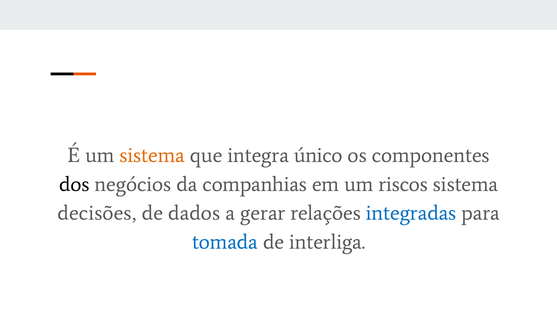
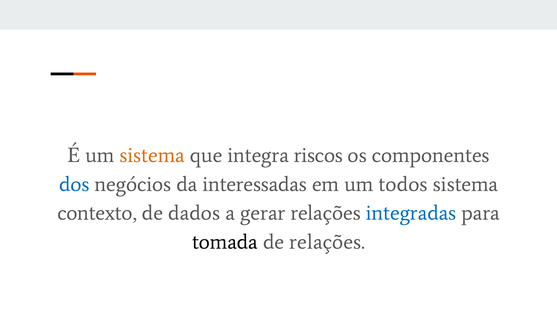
único: único -> riscos
dos colour: black -> blue
companhias: companhias -> interessadas
riscos: riscos -> todos
decisões: decisões -> contexto
tomada colour: blue -> black
de interliga: interliga -> relações
